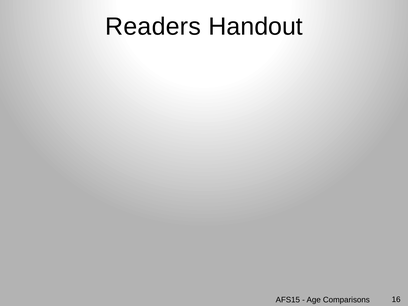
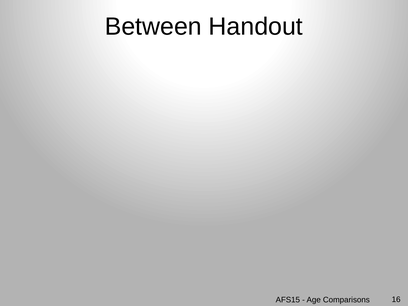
Readers: Readers -> Between
